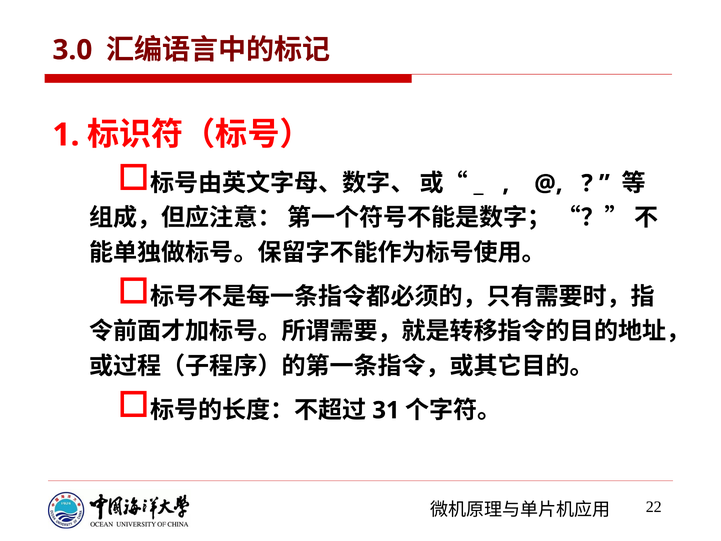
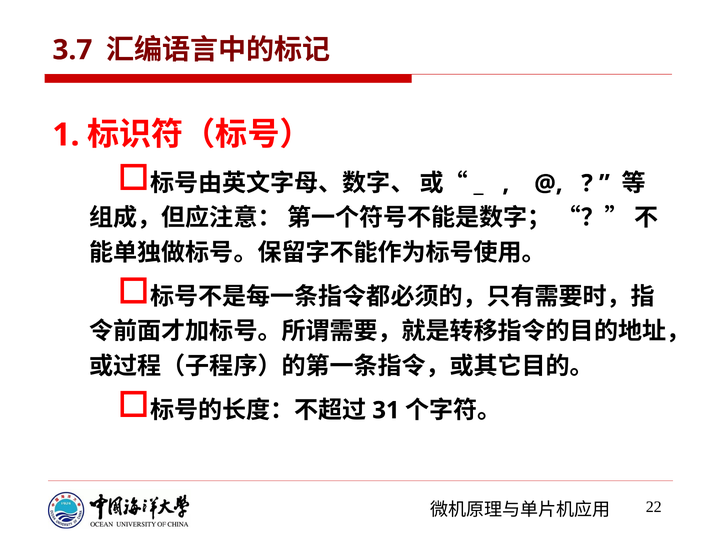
3.0: 3.0 -> 3.7
